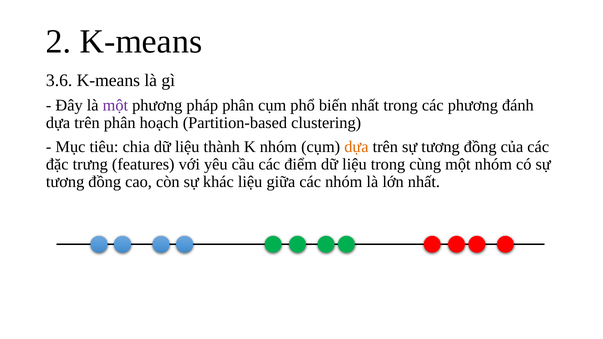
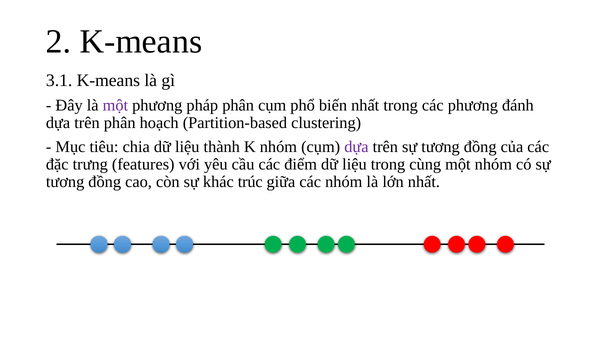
3.6: 3.6 -> 3.1
dựa at (356, 147) colour: orange -> purple
khác liệu: liệu -> trúc
